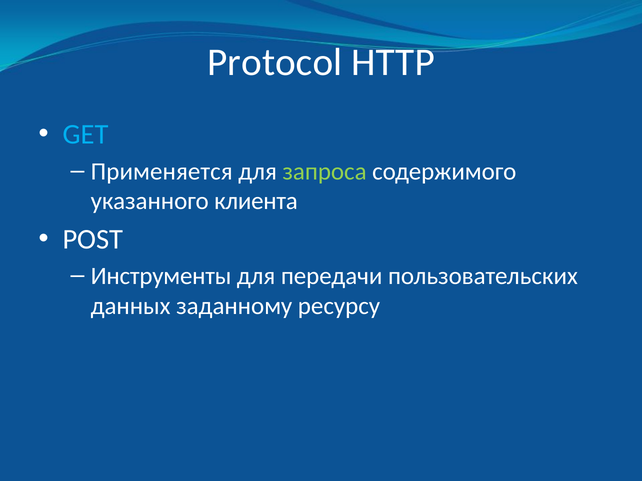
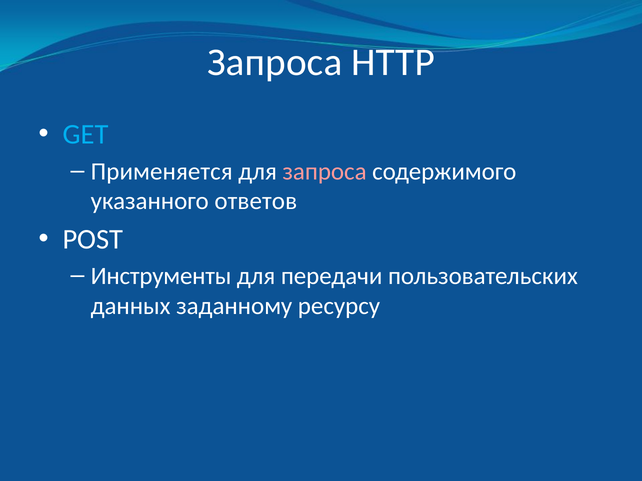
Protocol at (275, 62): Protocol -> Запроса
запроса at (325, 172) colour: light green -> pink
клиента: клиента -> ответов
